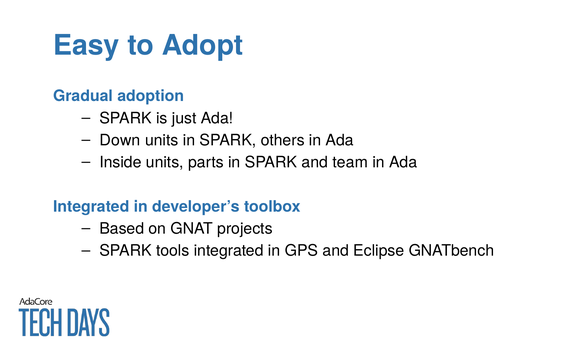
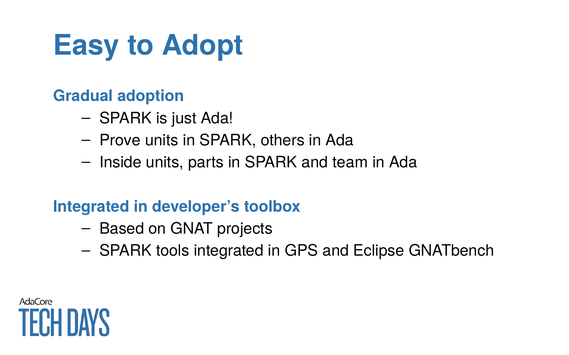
Down: Down -> Prove
